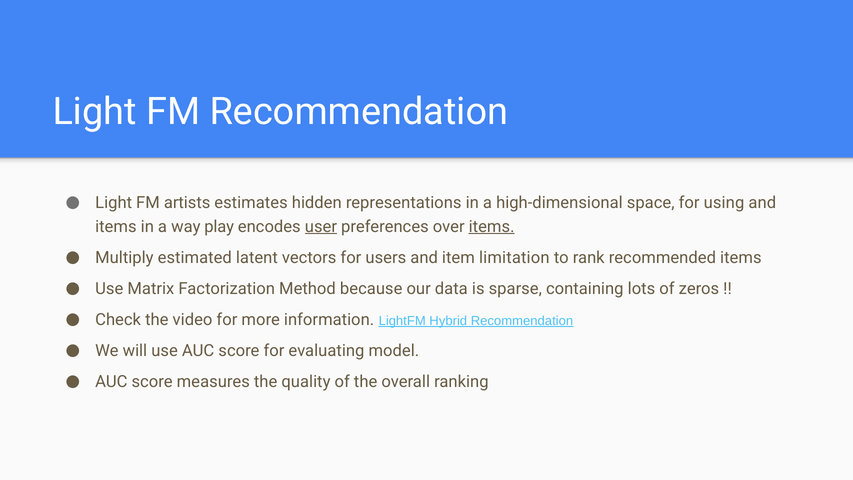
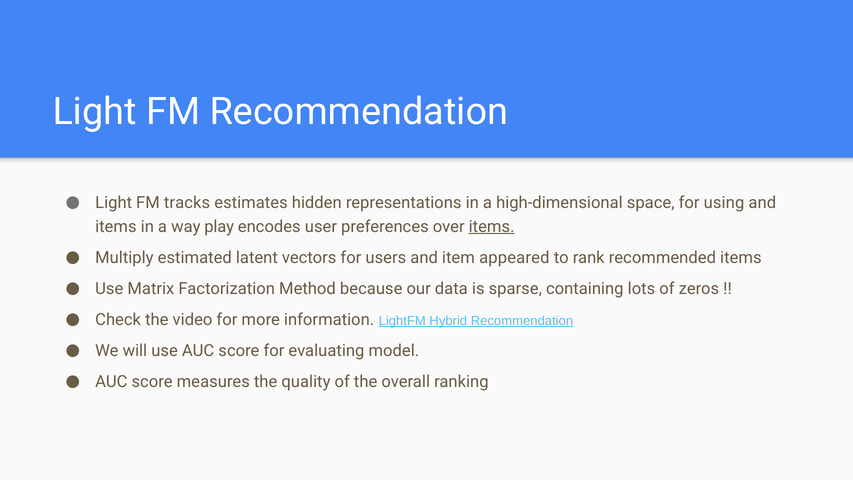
artists: artists -> tracks
user underline: present -> none
limitation: limitation -> appeared
